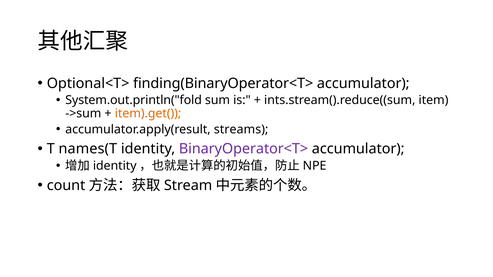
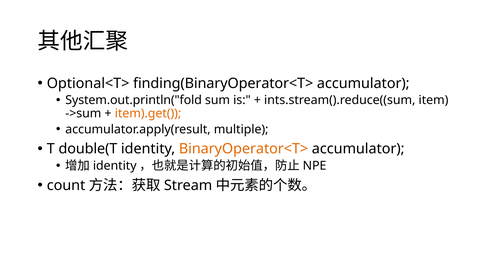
streams: streams -> multiple
names(T: names(T -> double(T
BinaryOperator<T> colour: purple -> orange
